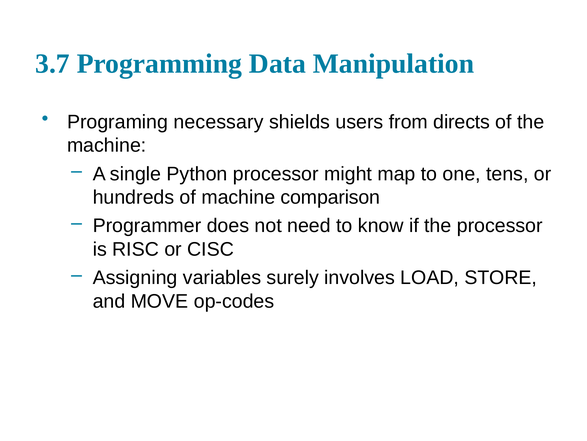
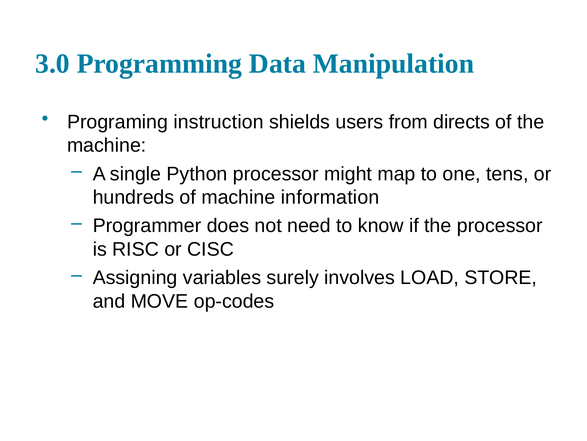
3.7: 3.7 -> 3.0
necessary: necessary -> instruction
comparison: comparison -> information
